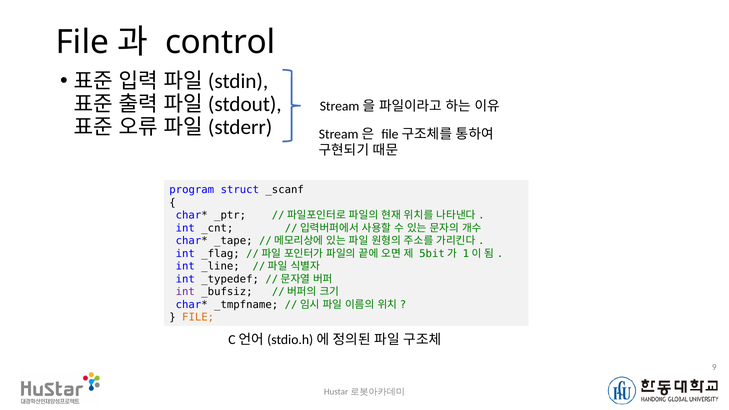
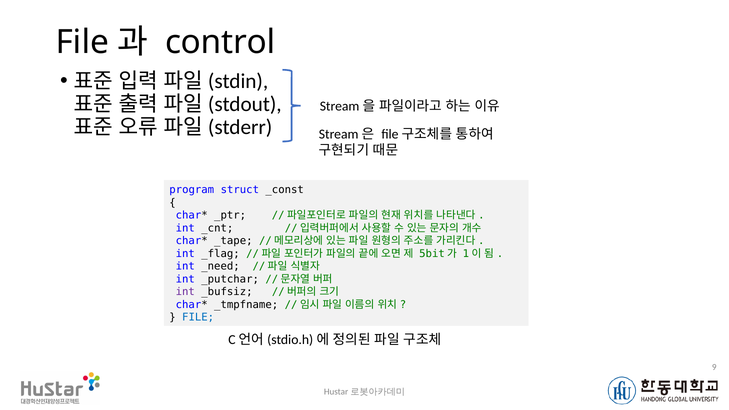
_scanf: _scanf -> _const
_line: _line -> _need
_typedef: _typedef -> _putchar
FILE at (198, 317) colour: orange -> blue
